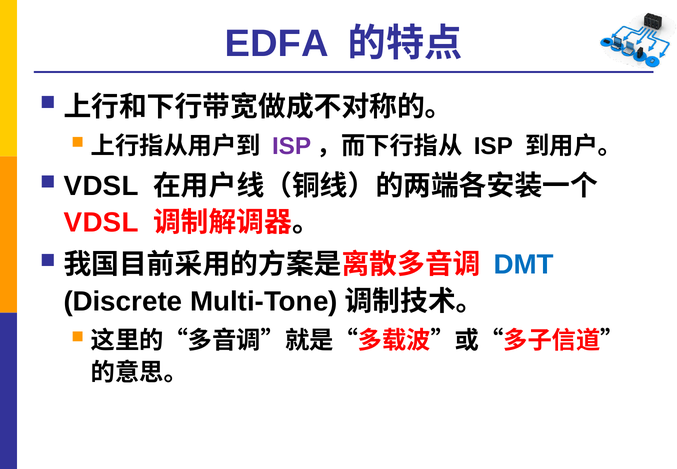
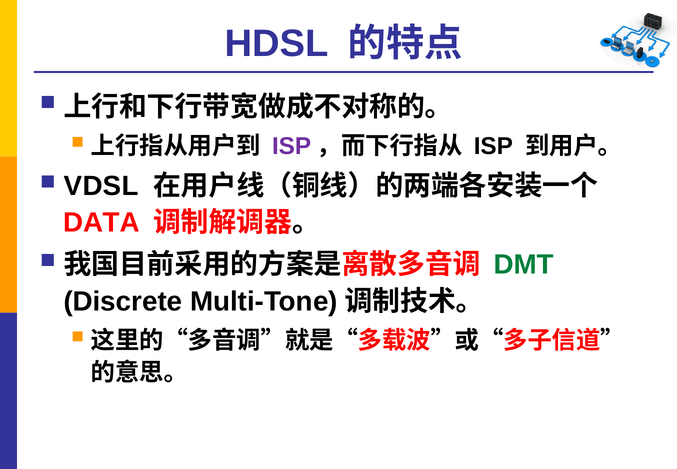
EDFA: EDFA -> HDSL
VDSL at (101, 223): VDSL -> DATA
DMT colour: blue -> green
